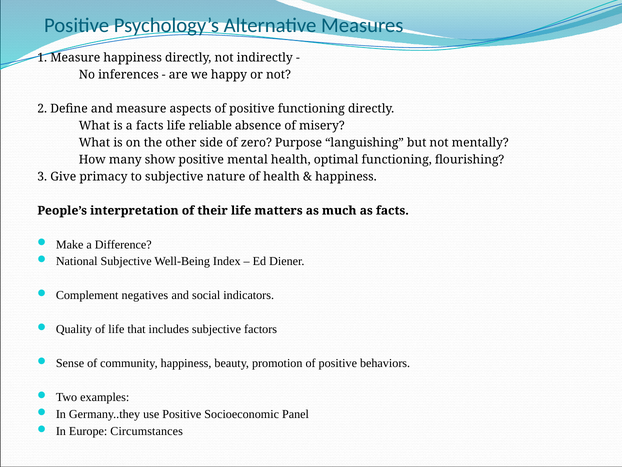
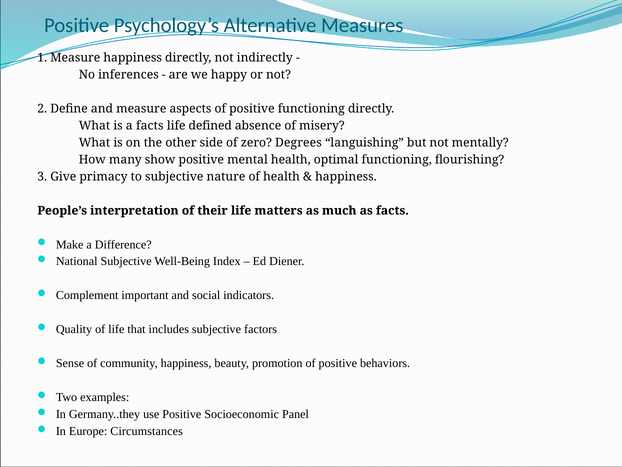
reliable: reliable -> defined
Purpose: Purpose -> Degrees
negatives: negatives -> important
